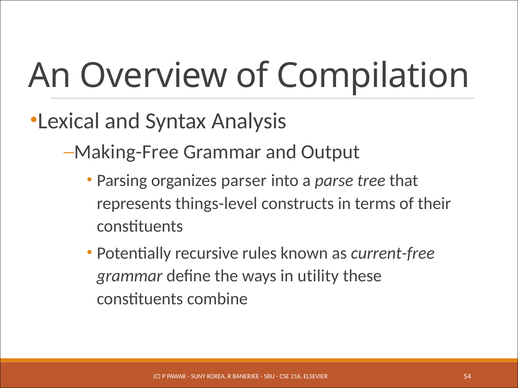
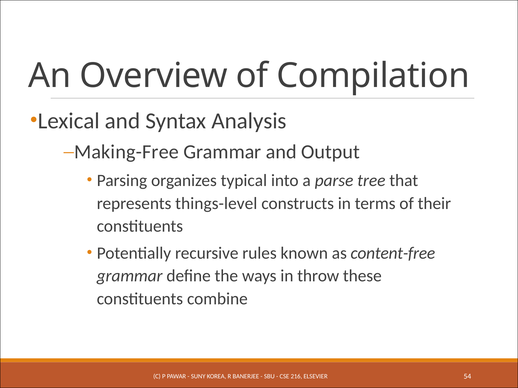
parser: parser -> typical
current-free: current-free -> content-free
utility: utility -> throw
